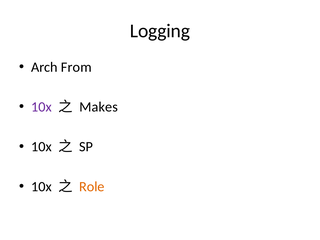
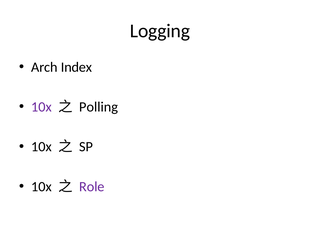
From: From -> Index
Makes: Makes -> Polling
Role colour: orange -> purple
